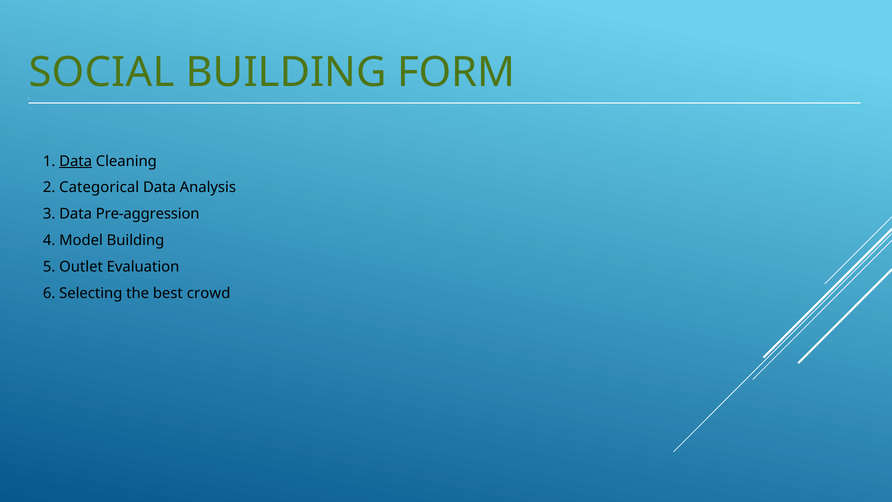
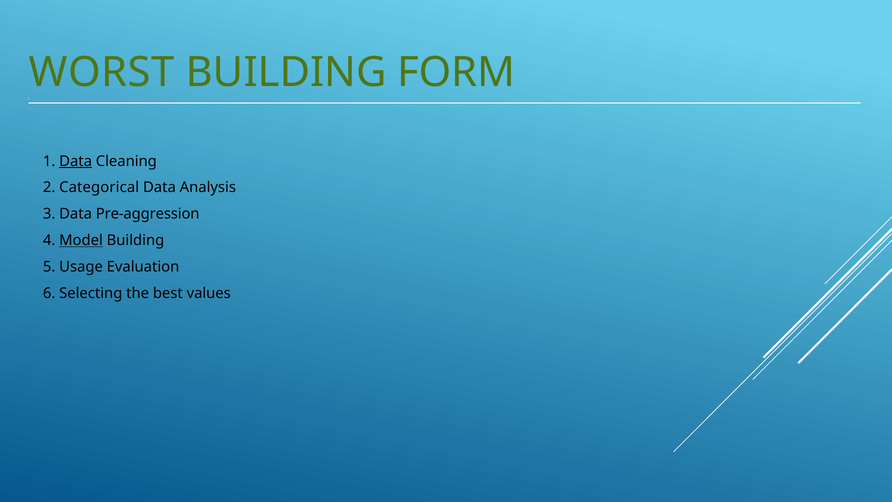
SOCIAL: SOCIAL -> WORST
Model underline: none -> present
Outlet: Outlet -> Usage
crowd: crowd -> values
